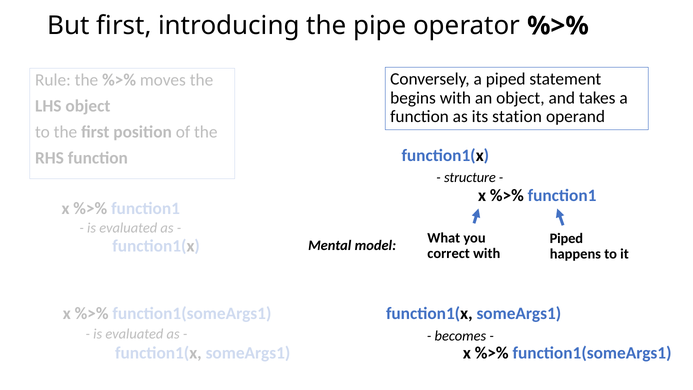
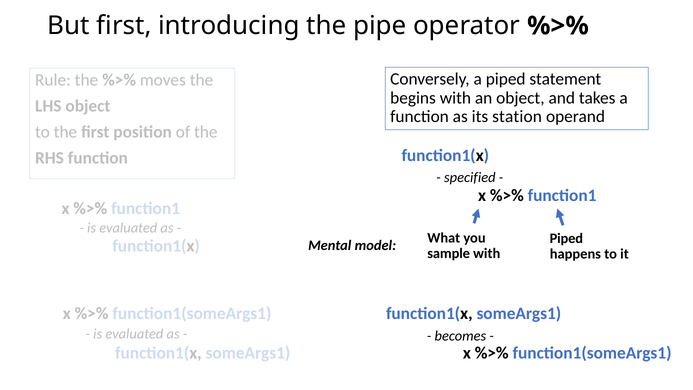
structure: structure -> specified
correct: correct -> sample
